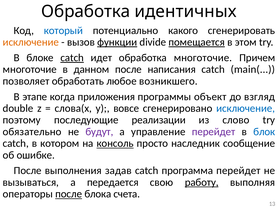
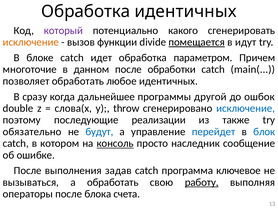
который colour: blue -> purple
функции underline: present -> none
этом: этом -> идут
catch at (72, 58) underline: present -> none
обработка многоточие: многоточие -> параметром
написания: написания -> обработки
любое возникшего: возникшего -> идентичных
этапе: этапе -> сразу
приложения: приложения -> дальнейшее
объект: объект -> другой
взгляд: взгляд -> ошбок
вовсе: вовсе -> throw
слово: слово -> также
будут colour: purple -> blue
перейдет at (214, 131) colour: purple -> blue
программа перейдет: перейдет -> ключевое
а передается: передается -> обработать
после at (69, 194) underline: present -> none
